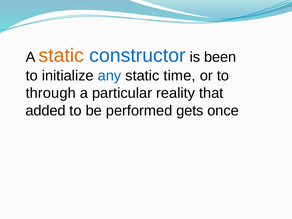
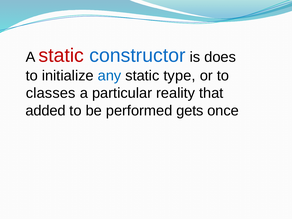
static at (61, 56) colour: orange -> red
been: been -> does
time: time -> type
through: through -> classes
